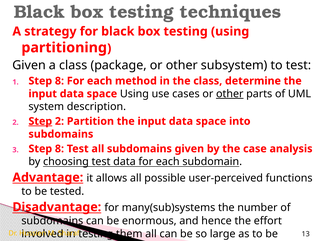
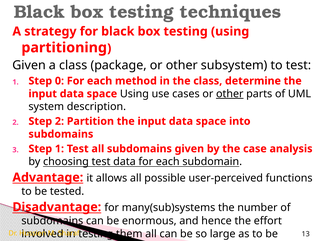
1 Step 8: 8 -> 0
Step at (40, 121) underline: present -> none
3 Step 8: 8 -> 1
